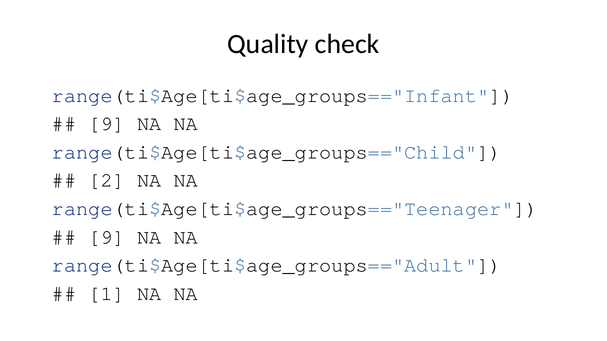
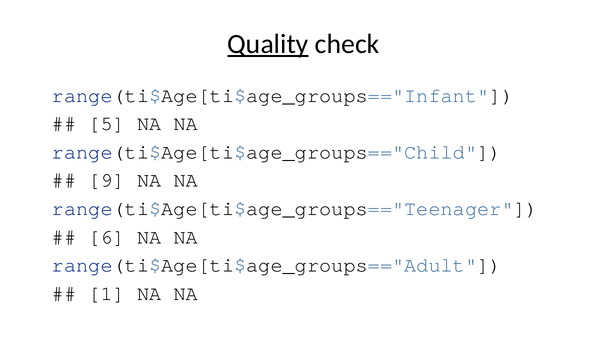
Quality underline: none -> present
9 at (107, 124): 9 -> 5
2: 2 -> 9
9 at (107, 237): 9 -> 6
